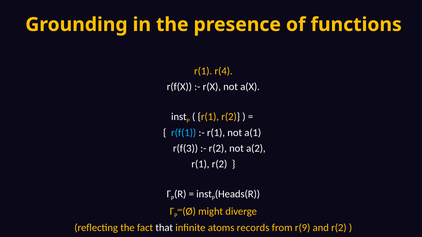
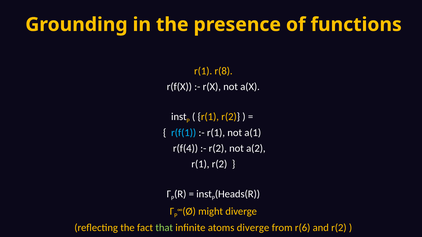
r(4: r(4 -> r(8
r(f(3: r(f(3 -> r(f(4
that colour: white -> light green
atoms records: records -> diverge
r(9: r(9 -> r(6
